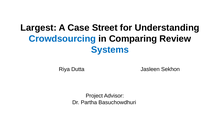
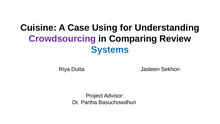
Largest: Largest -> Cuisine
Street: Street -> Using
Crowdsourcing colour: blue -> purple
